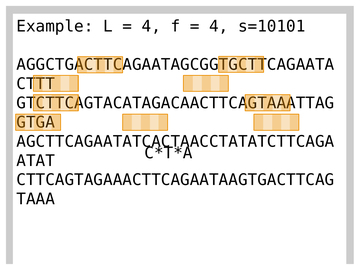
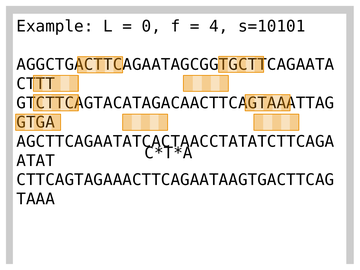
4 at (151, 26): 4 -> 0
